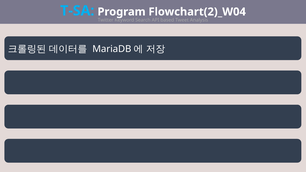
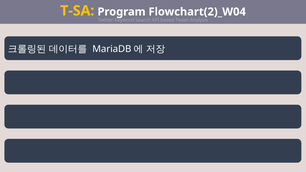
T-SA colour: light blue -> yellow
